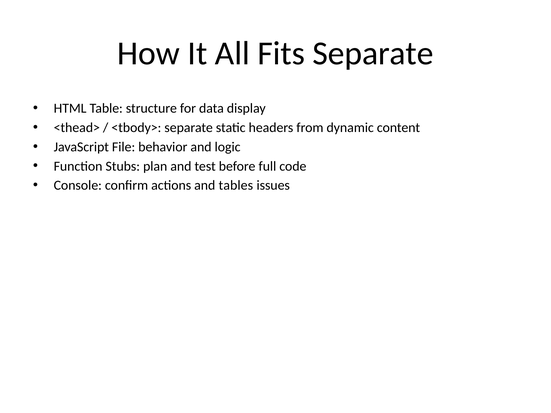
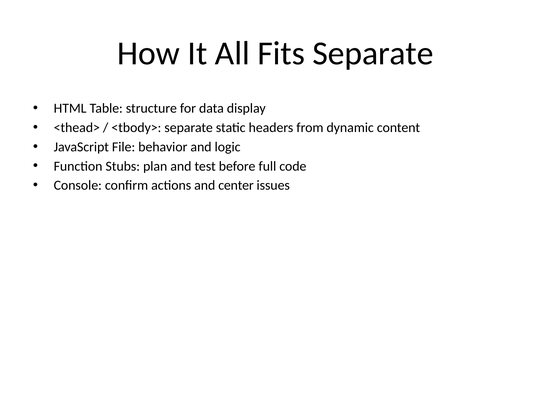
tables: tables -> center
